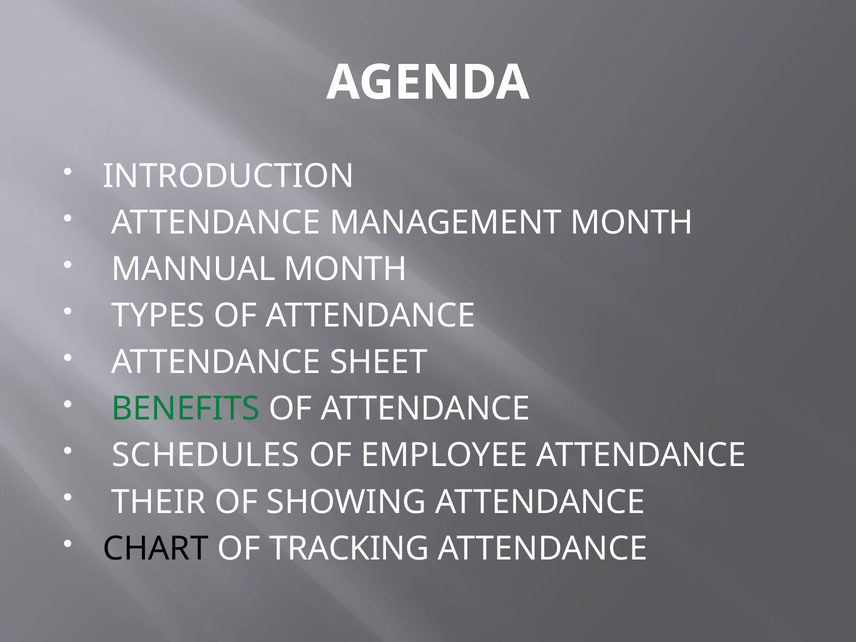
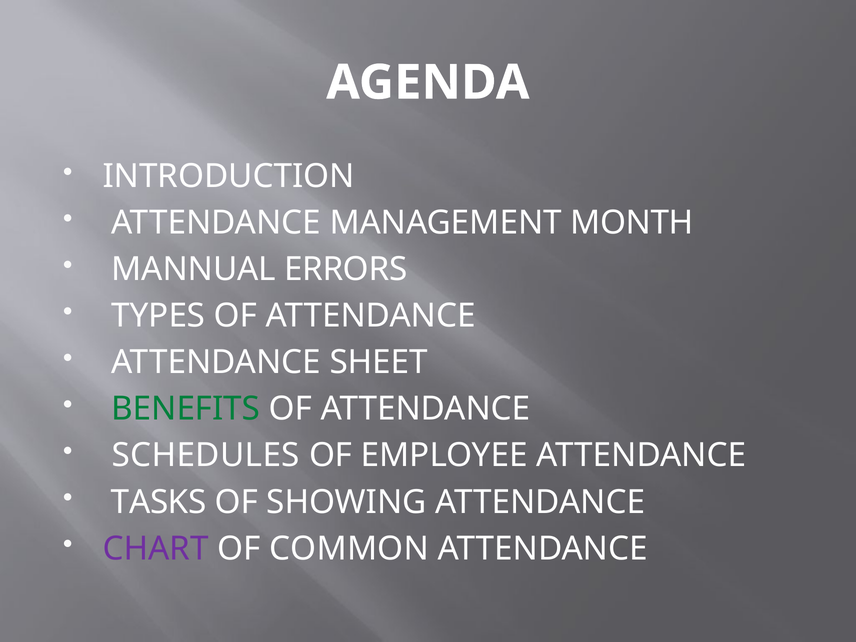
MANNUAL MONTH: MONTH -> ERRORS
THEIR: THEIR -> TASKS
CHART colour: black -> purple
TRACKING: TRACKING -> COMMON
